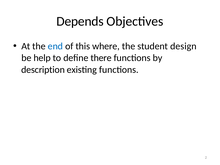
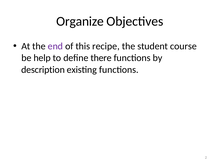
Depends: Depends -> Organize
end colour: blue -> purple
where: where -> recipe
design: design -> course
